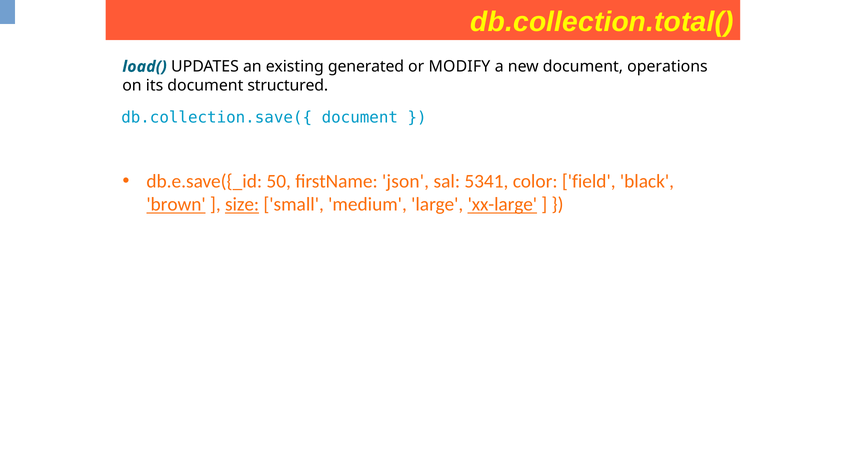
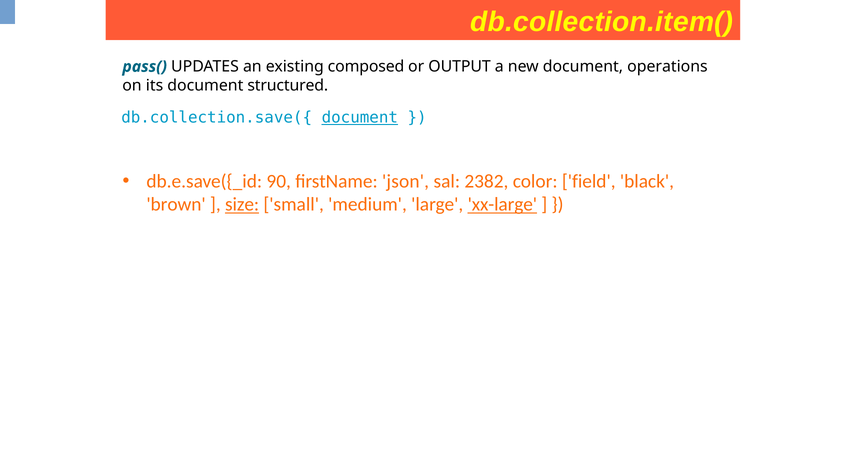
db.collection.total(: db.collection.total( -> db.collection.item(
load(: load( -> pass(
generated: generated -> composed
MODIFY: MODIFY -> OUTPUT
document at (360, 118) underline: none -> present
50: 50 -> 90
5341: 5341 -> 2382
brown underline: present -> none
